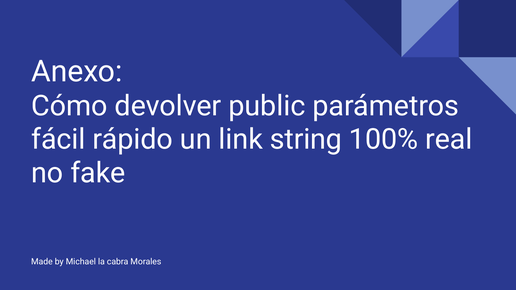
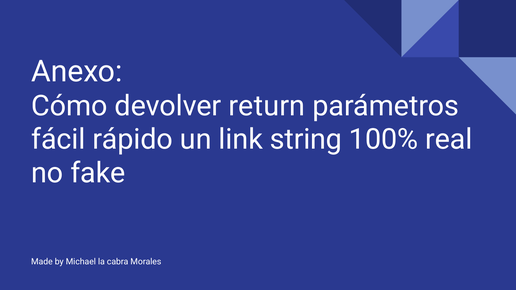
public: public -> return
